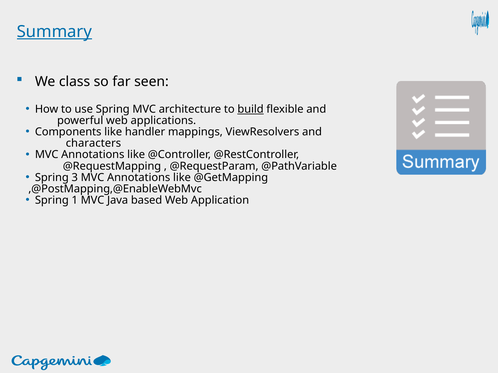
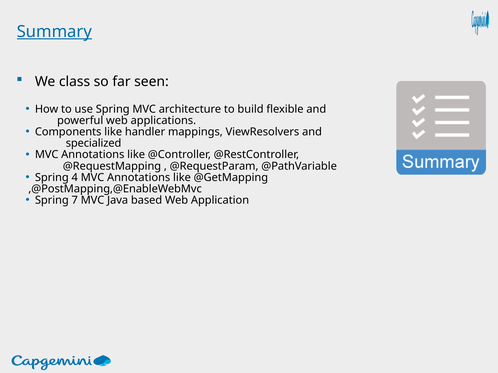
build underline: present -> none
characters: characters -> specialized
3: 3 -> 4
1: 1 -> 7
